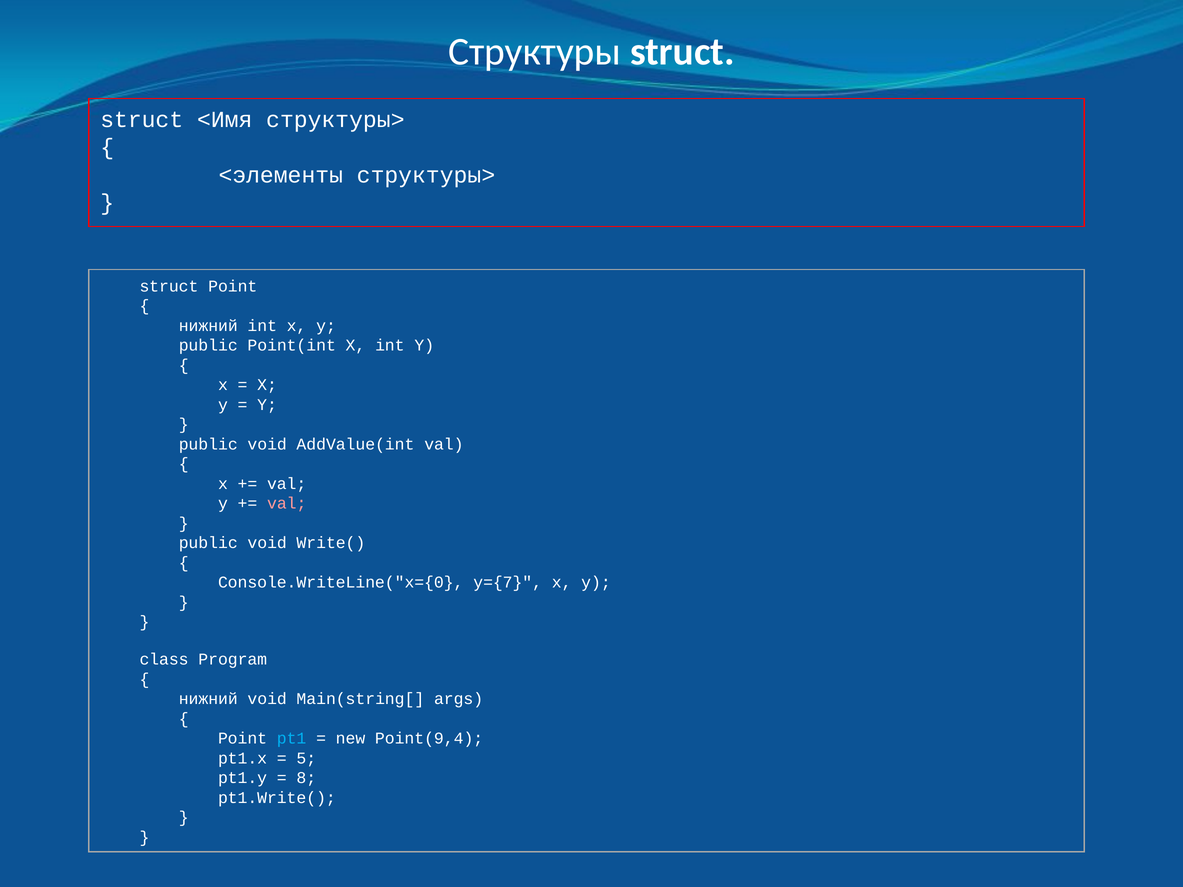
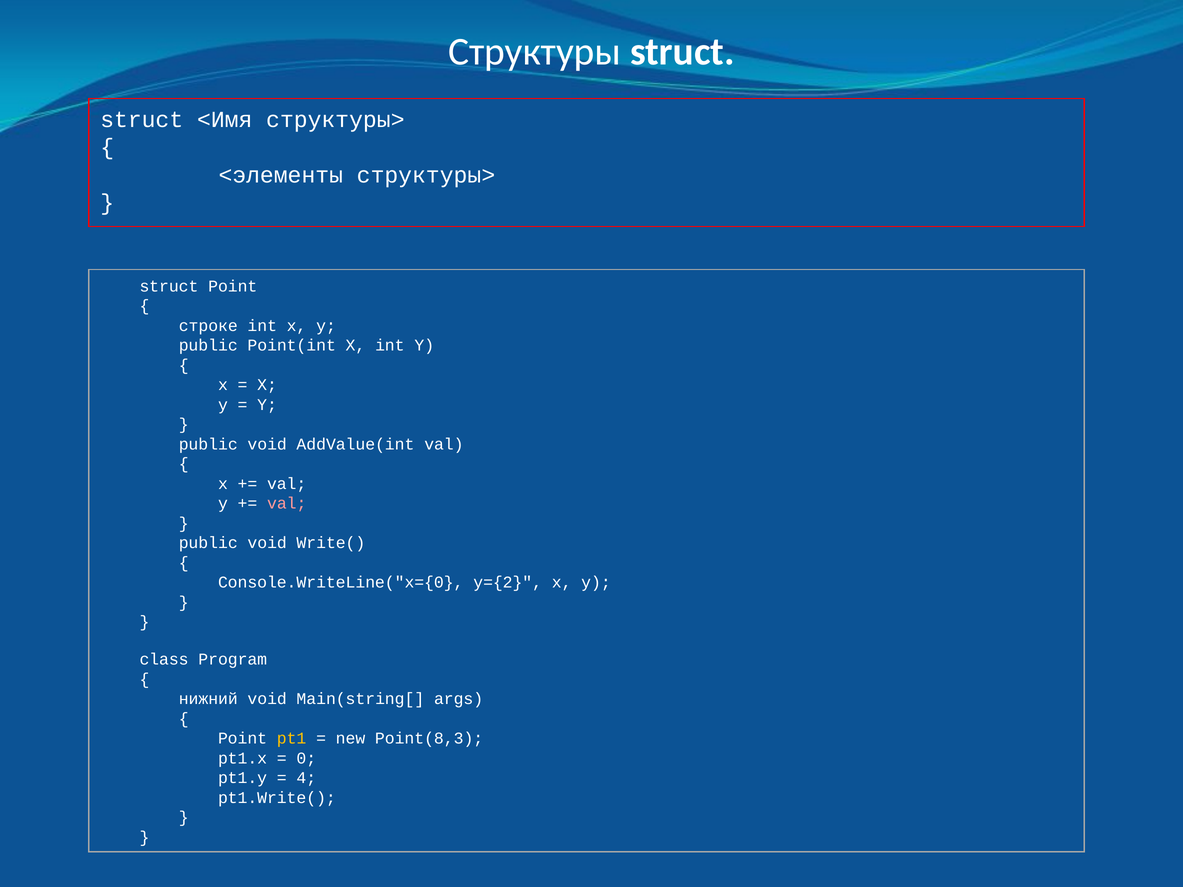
нижний at (208, 326): нижний -> строке
y={7: y={7 -> y={2
pt1 colour: light blue -> yellow
Point(9,4: Point(9,4 -> Point(8,3
5: 5 -> 0
8: 8 -> 4
